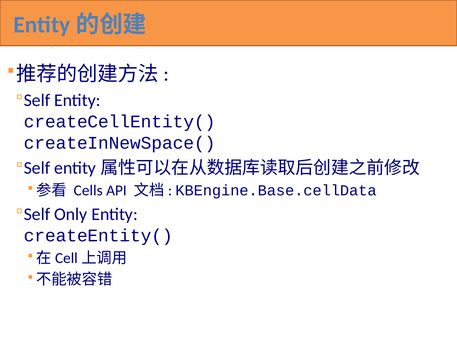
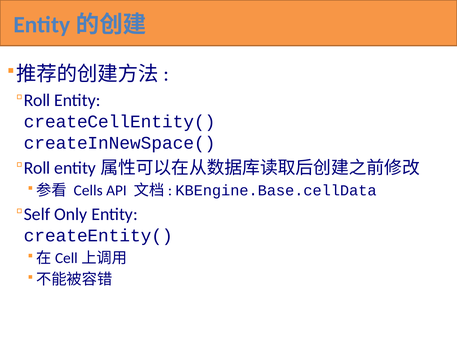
Self at (37, 100): Self -> Roll
Self at (37, 168): Self -> Roll
